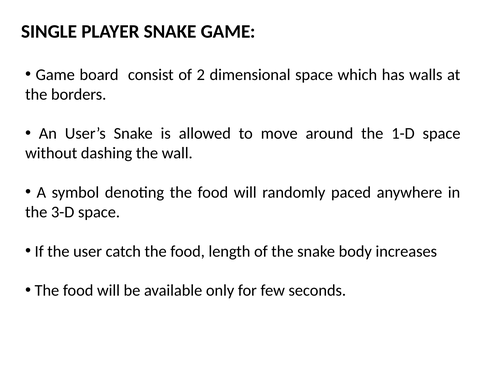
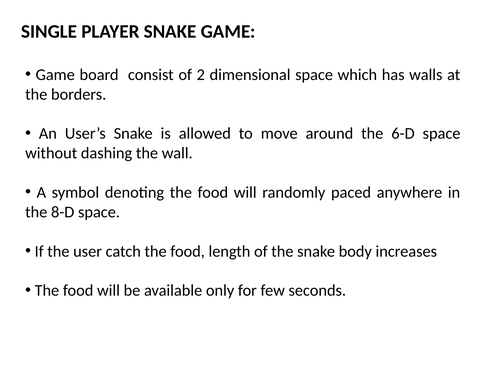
1-D: 1-D -> 6-D
3-D: 3-D -> 8-D
